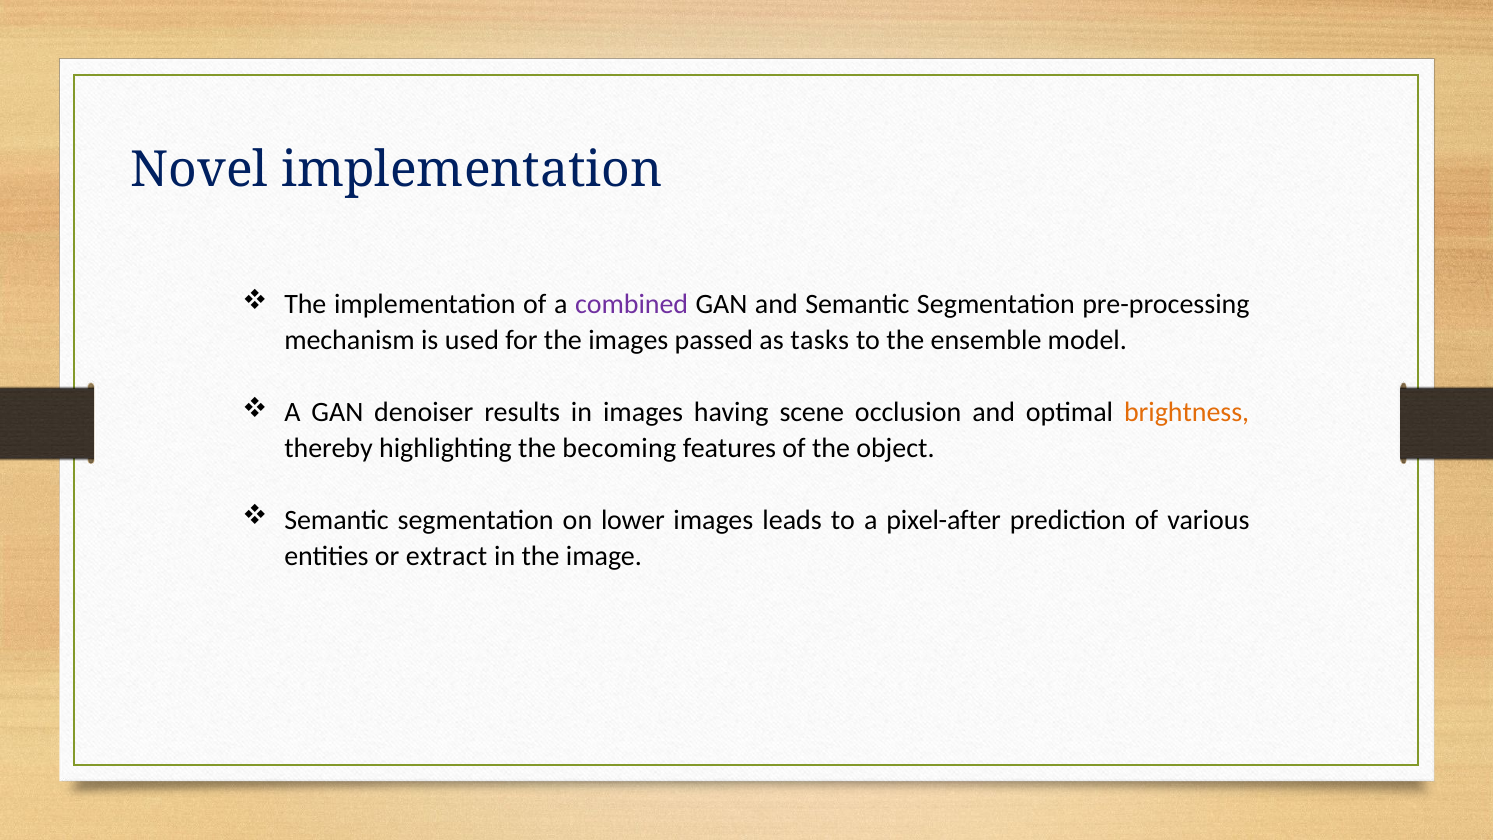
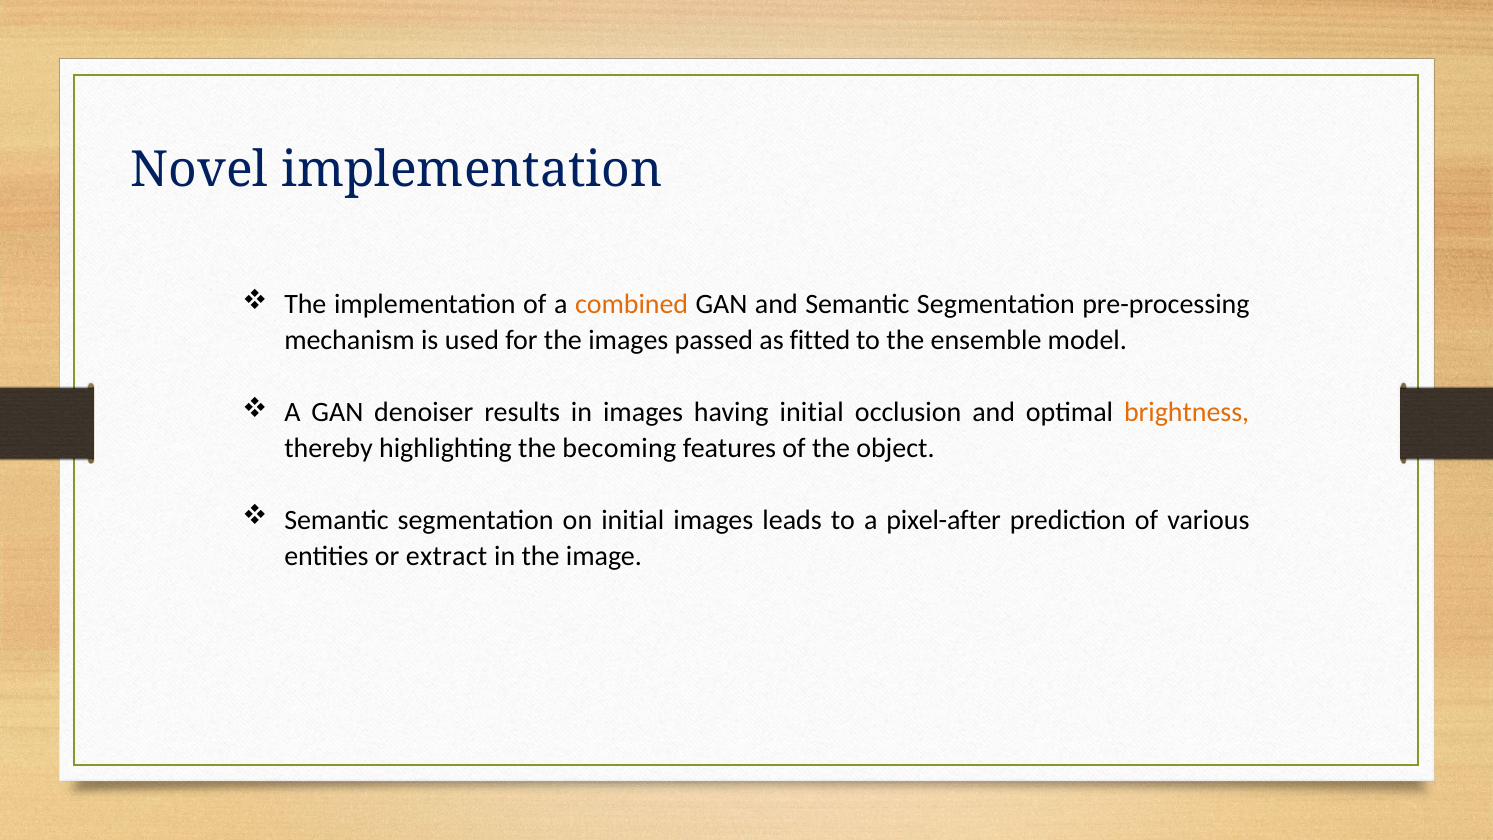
combined colour: purple -> orange
tasks: tasks -> fitted
having scene: scene -> initial
on lower: lower -> initial
